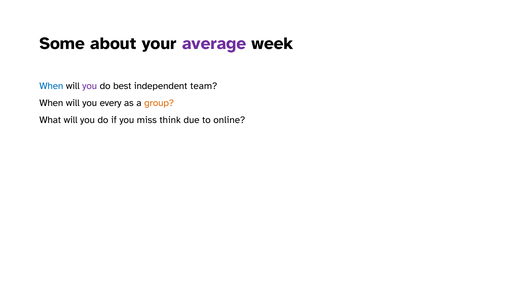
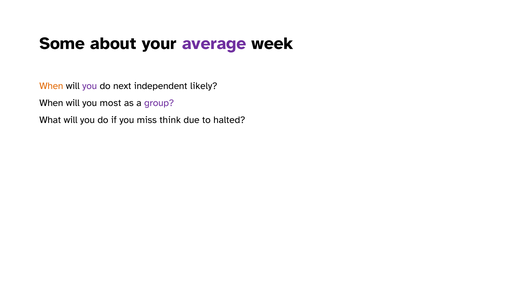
When at (51, 86) colour: blue -> orange
best: best -> next
team: team -> likely
every: every -> most
group colour: orange -> purple
online: online -> halted
